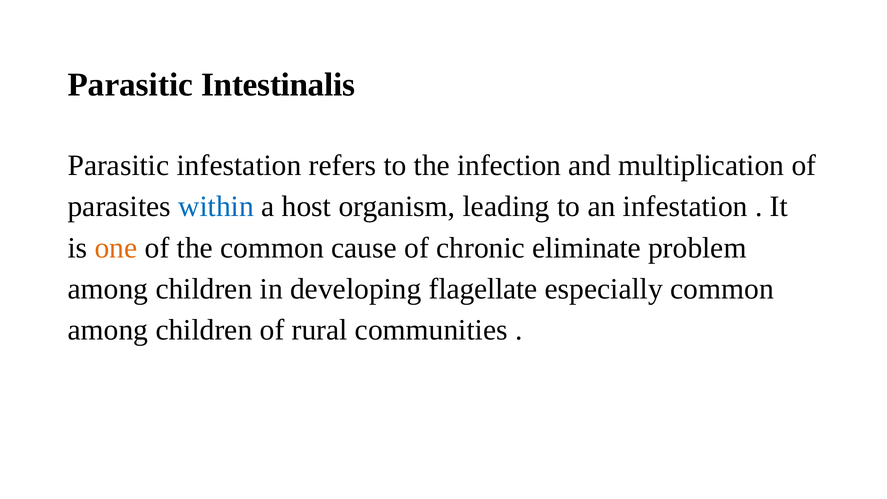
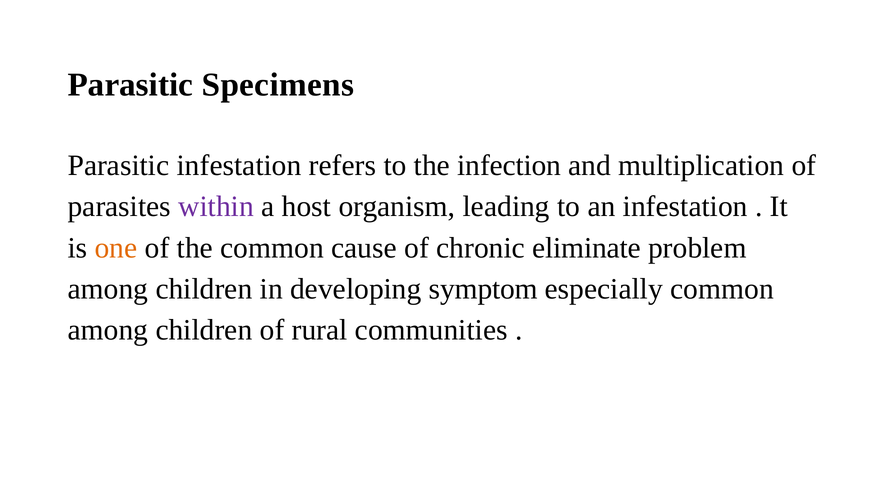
Intestinalis: Intestinalis -> Specimens
within colour: blue -> purple
flagellate: flagellate -> symptom
